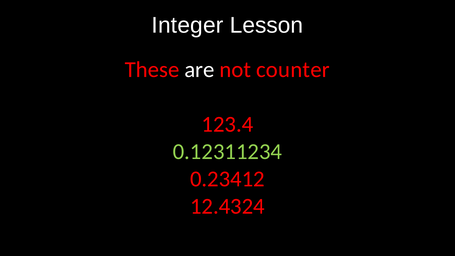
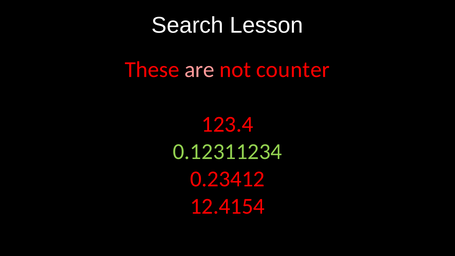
Integer: Integer -> Search
are colour: white -> pink
12.4324: 12.4324 -> 12.4154
